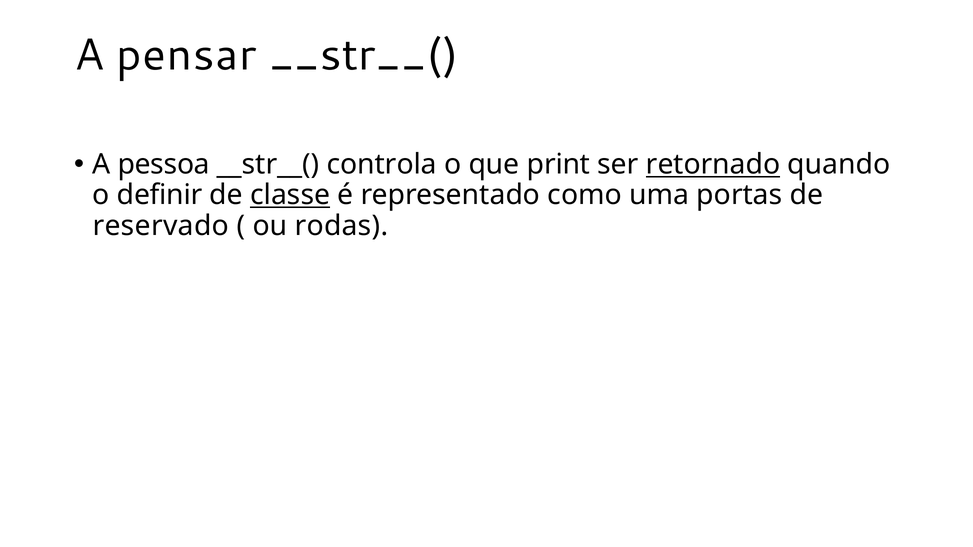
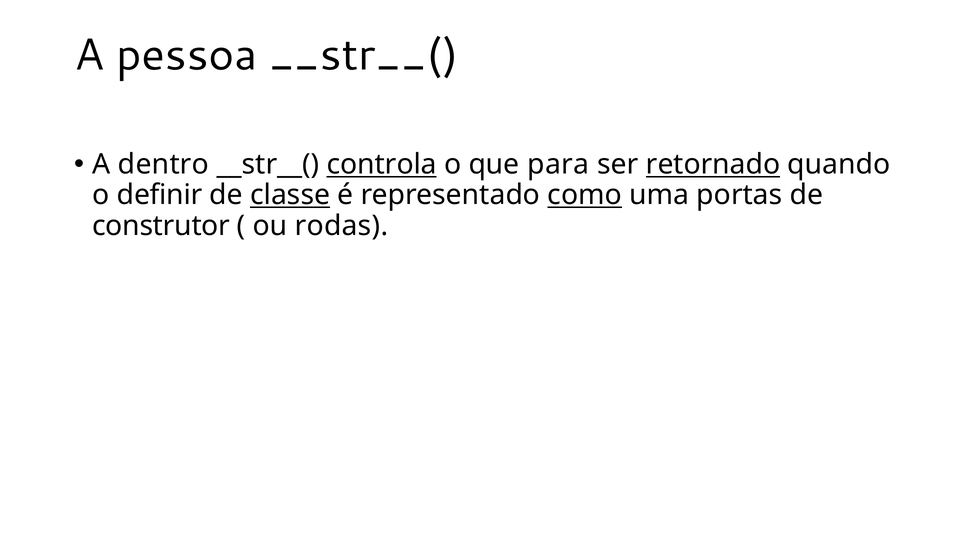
pensar: pensar -> pessoa
pessoa: pessoa -> dentro
controla underline: none -> present
print: print -> para
como underline: none -> present
reservado: reservado -> construtor
